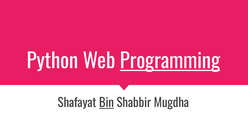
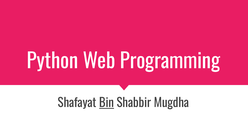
Programming underline: present -> none
